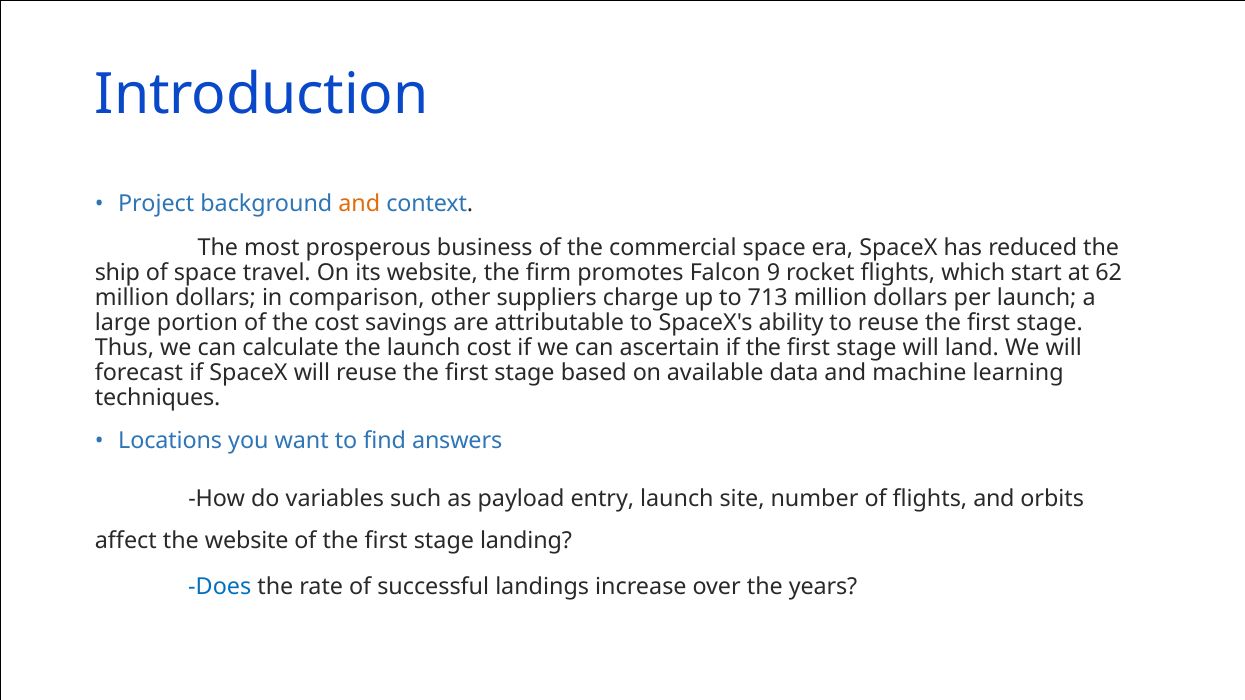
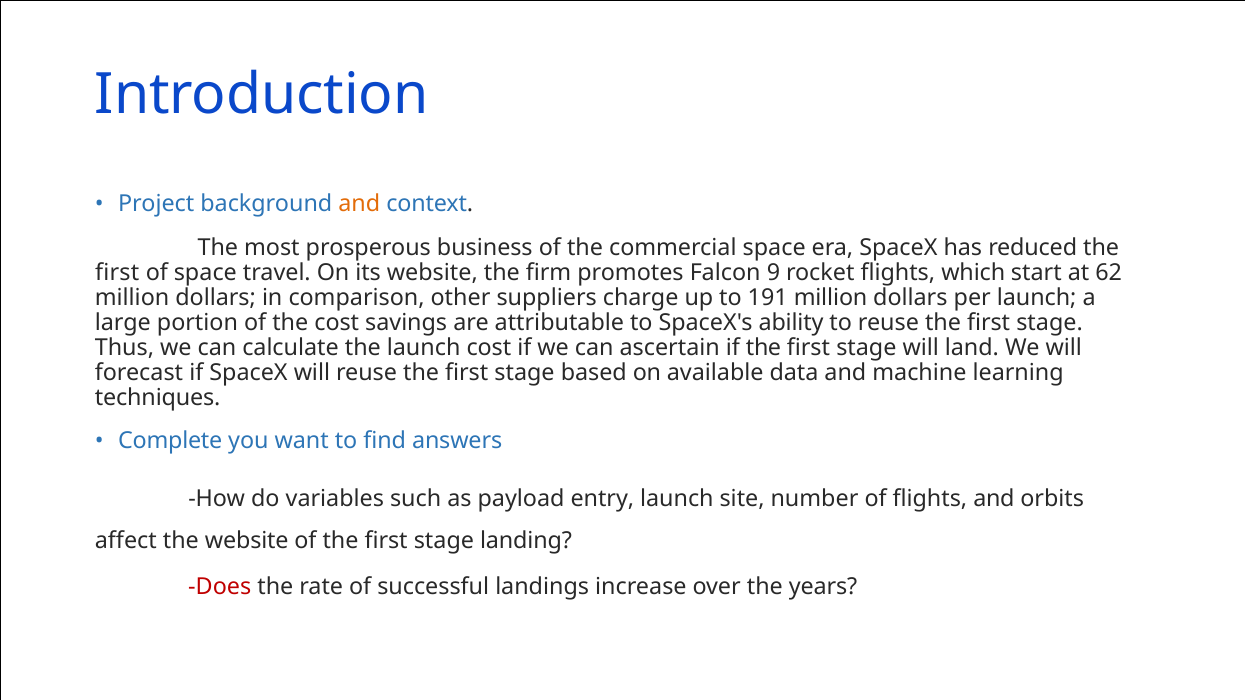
ship at (117, 273): ship -> first
713: 713 -> 191
Locations: Locations -> Complete
Does colour: blue -> red
